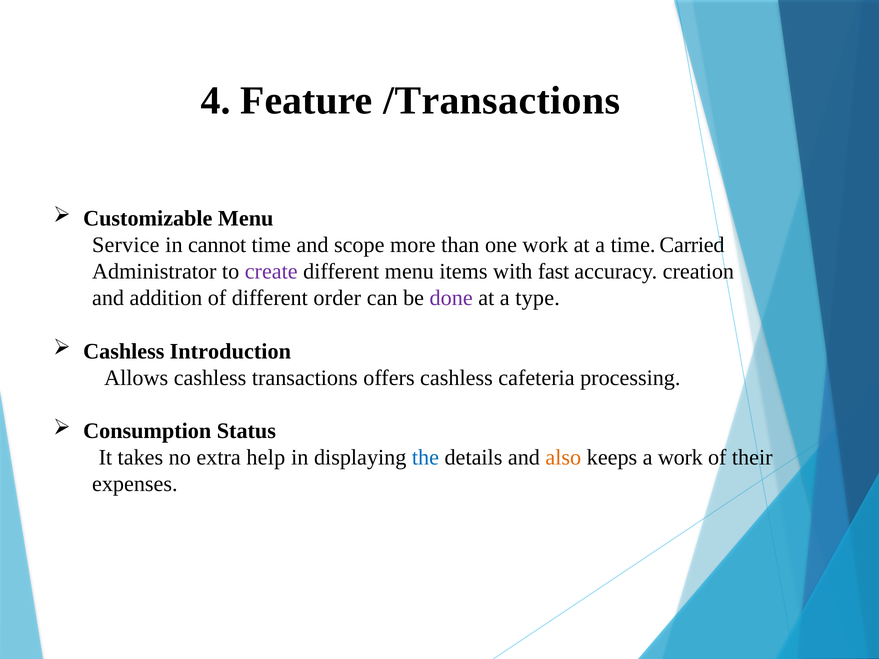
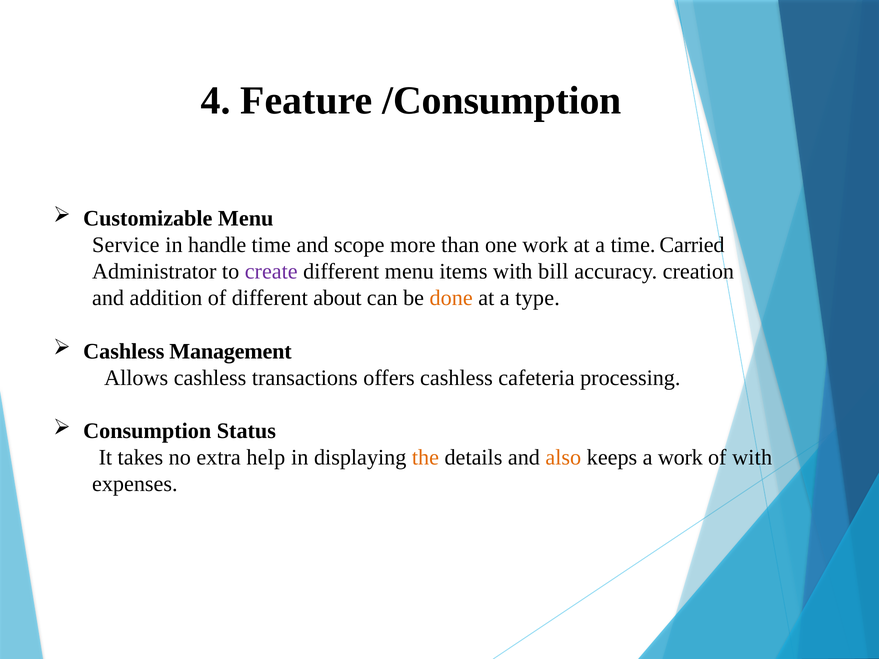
/Transactions: /Transactions -> /Consumption
cannot: cannot -> handle
fast: fast -> bill
order: order -> about
done colour: purple -> orange
Introduction: Introduction -> Management
the colour: blue -> orange
of their: their -> with
